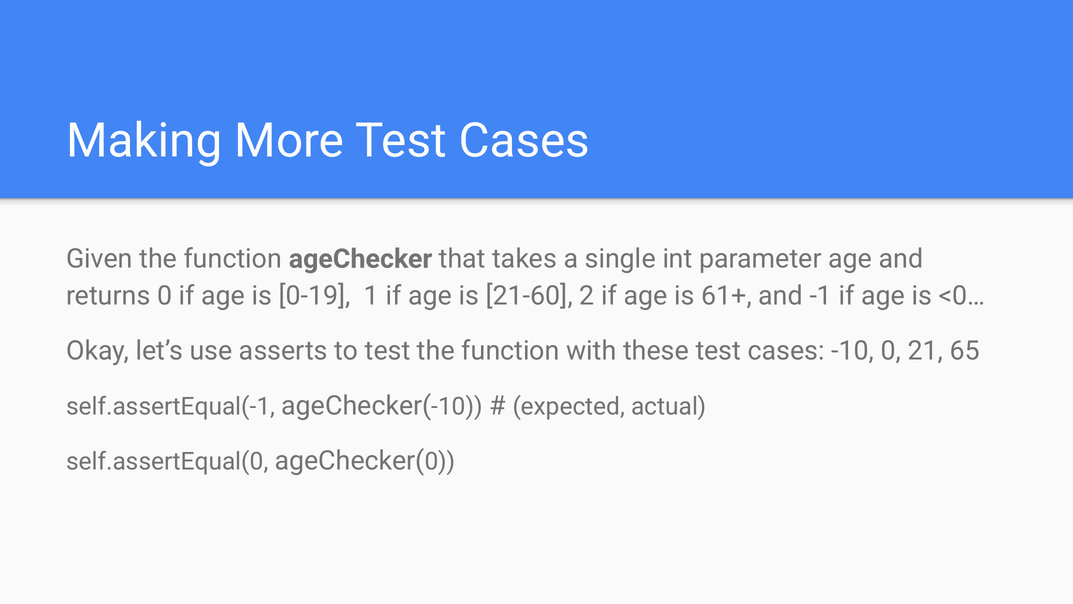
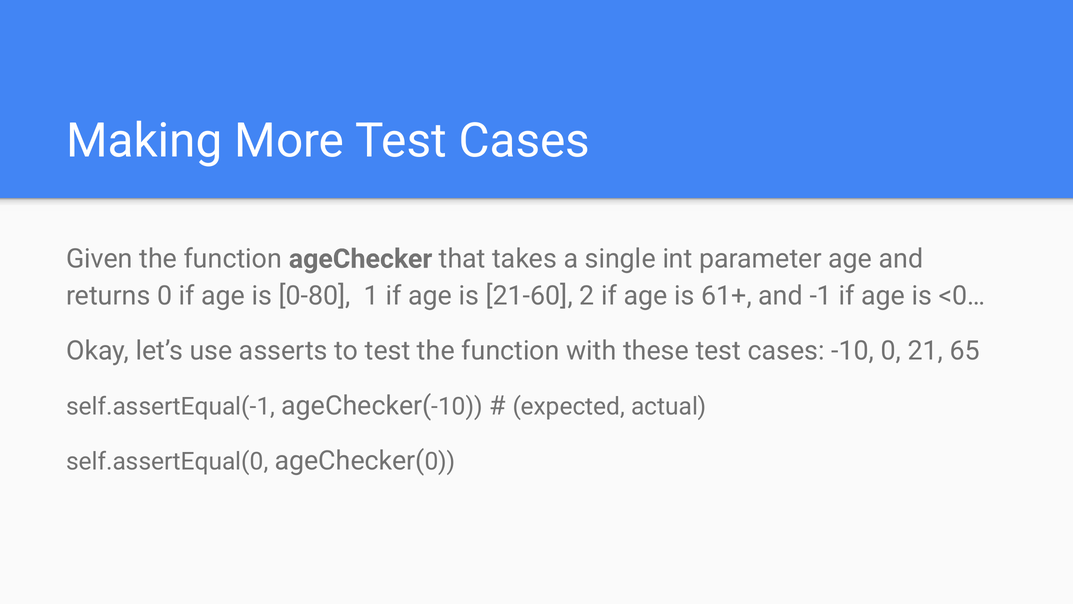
0-19: 0-19 -> 0-80
